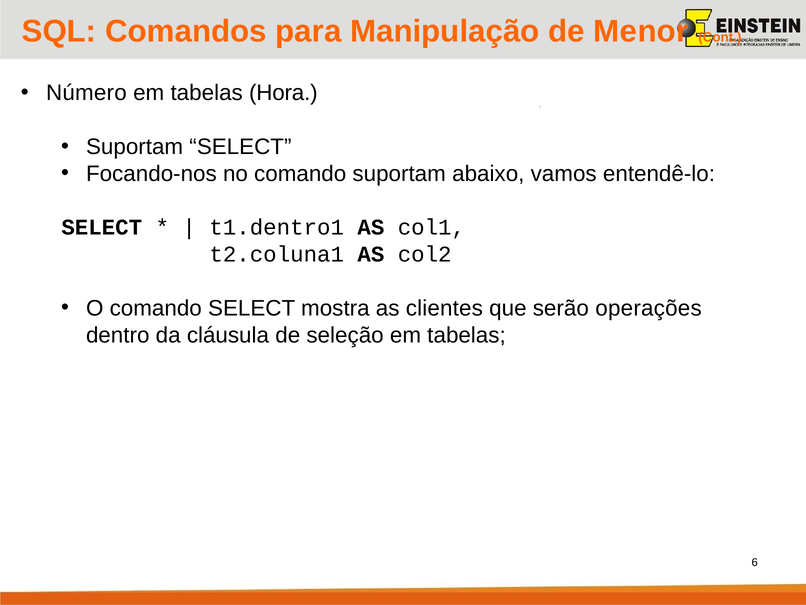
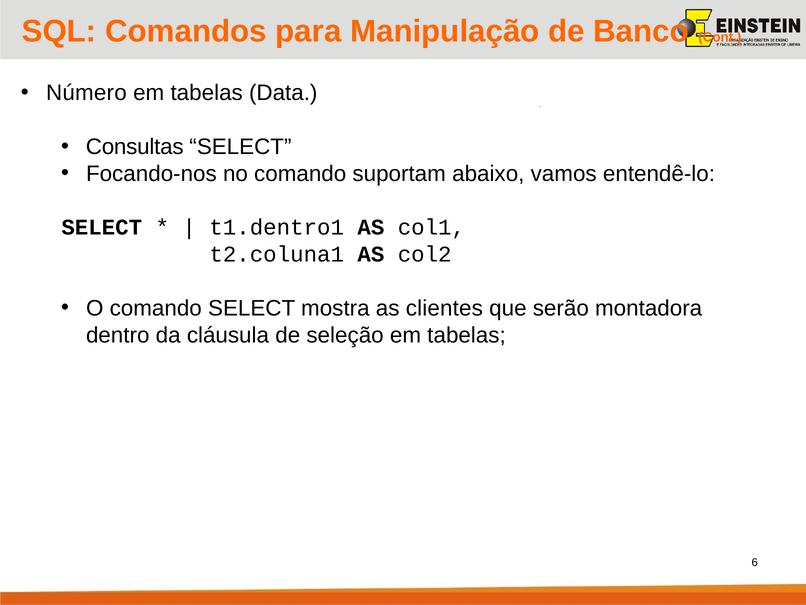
Menor: Menor -> Banco
Hora: Hora -> Data
Suportam at (135, 147): Suportam -> Consultas
operações: operações -> montadora
